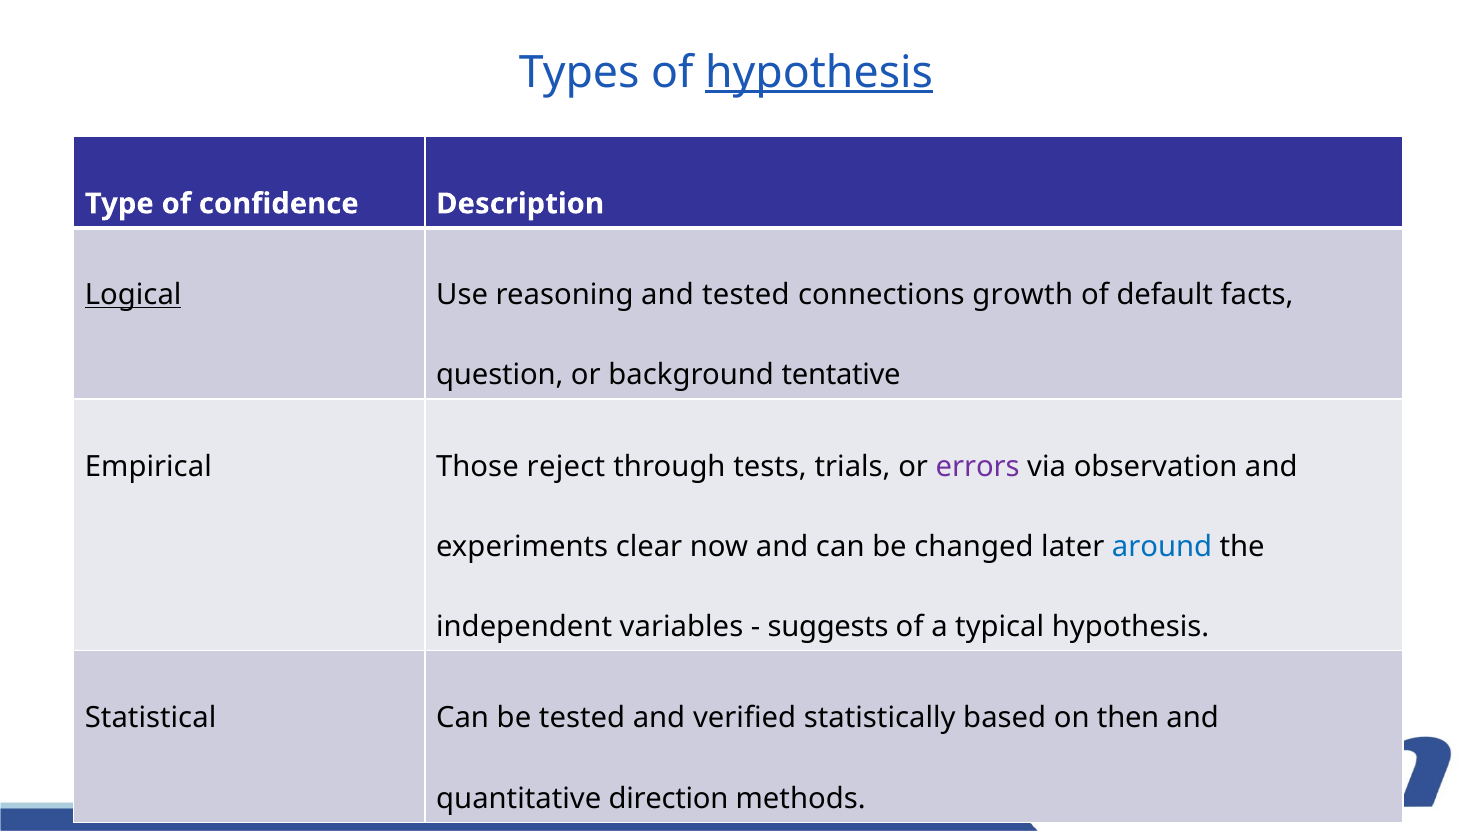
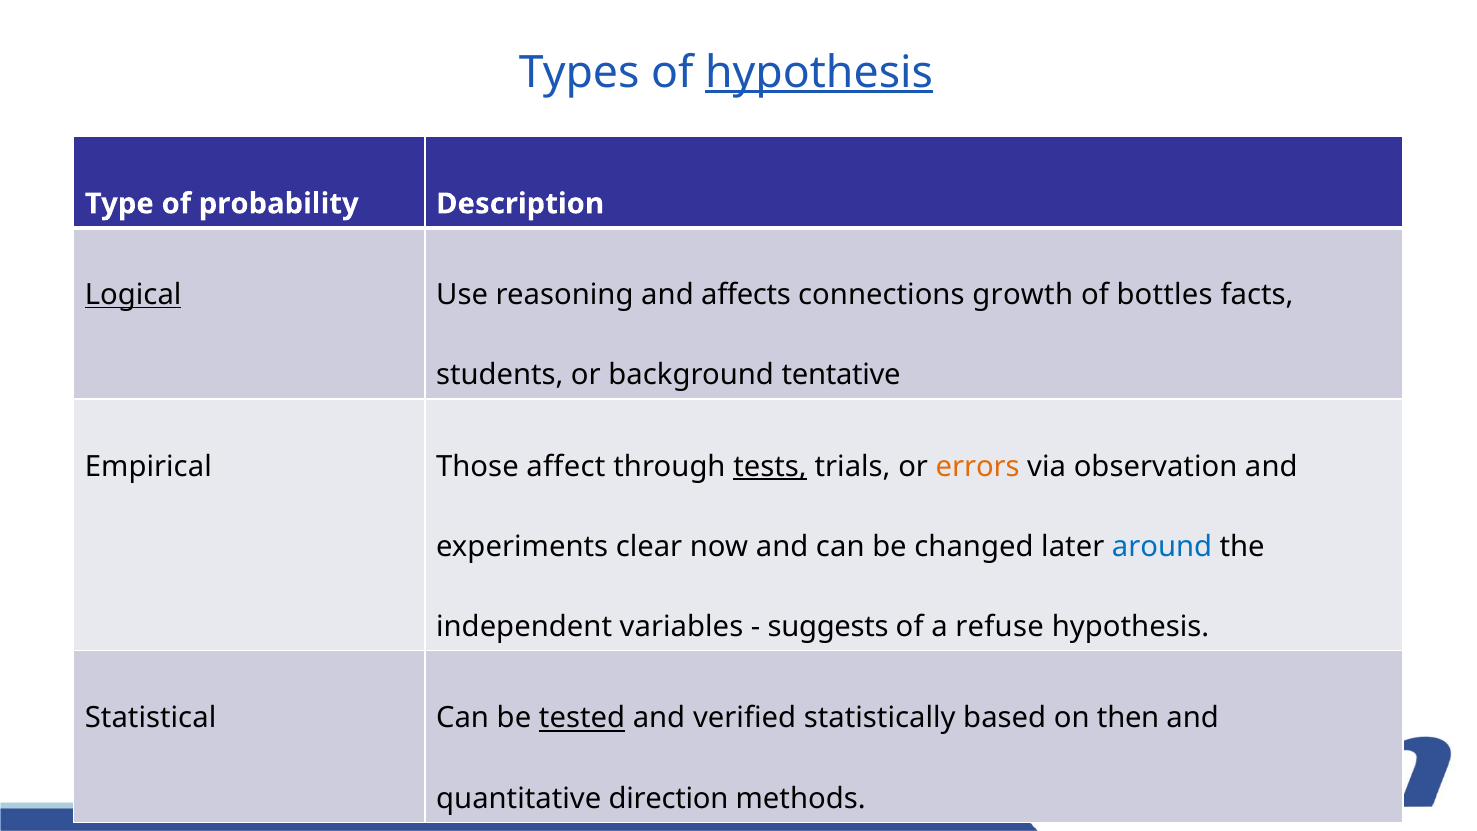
confidence: confidence -> probability
and tested: tested -> affects
default: default -> bottles
question: question -> students
reject: reject -> affect
tests underline: none -> present
errors colour: purple -> orange
typical: typical -> refuse
tested at (582, 718) underline: none -> present
